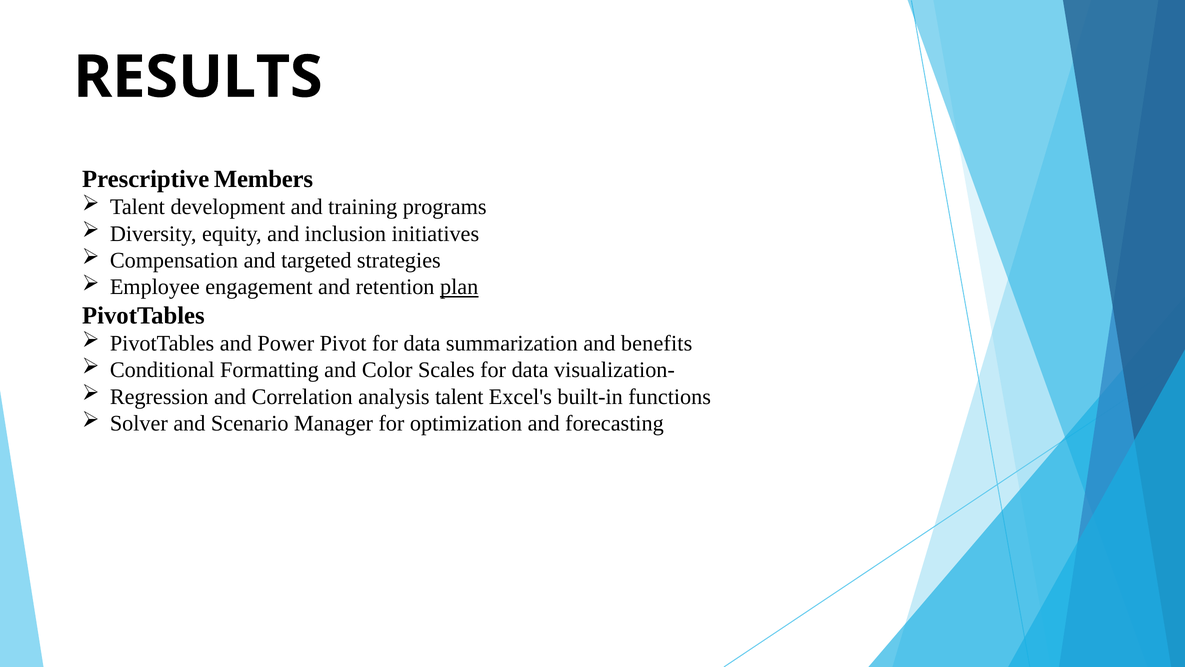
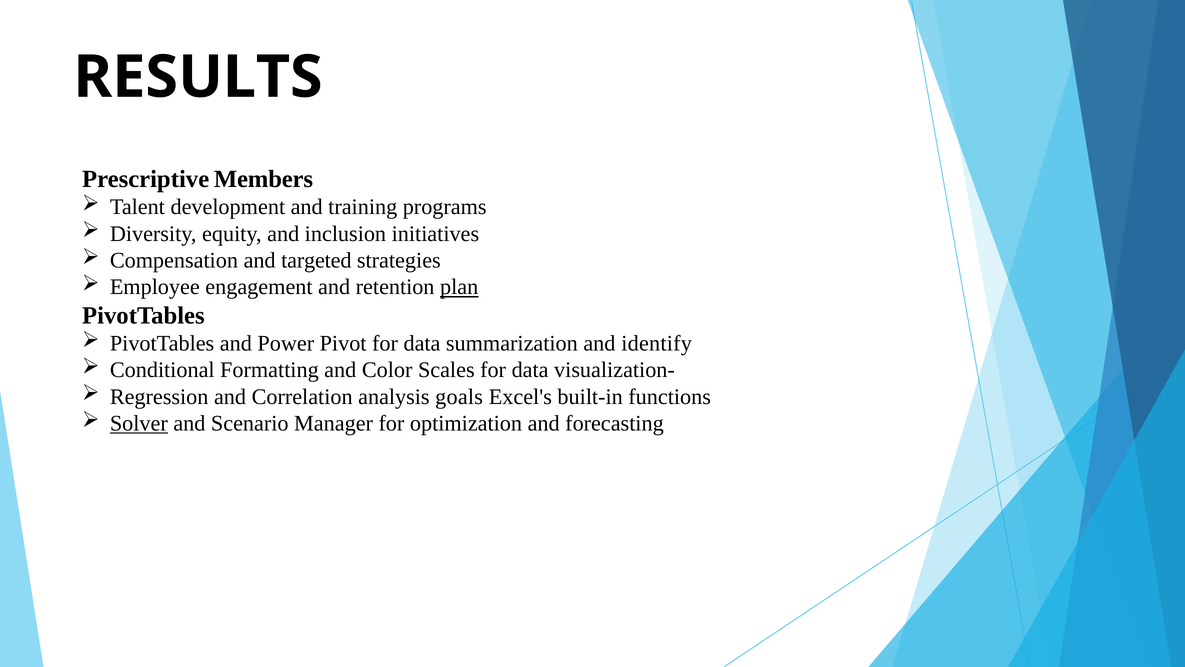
benefits: benefits -> identify
analysis talent: talent -> goals
Solver underline: none -> present
